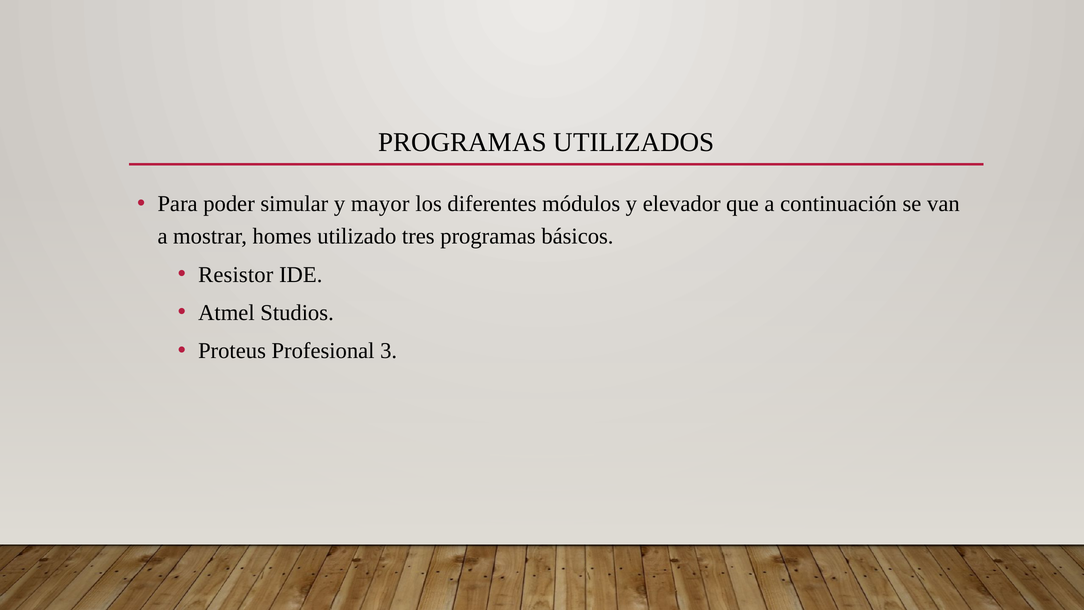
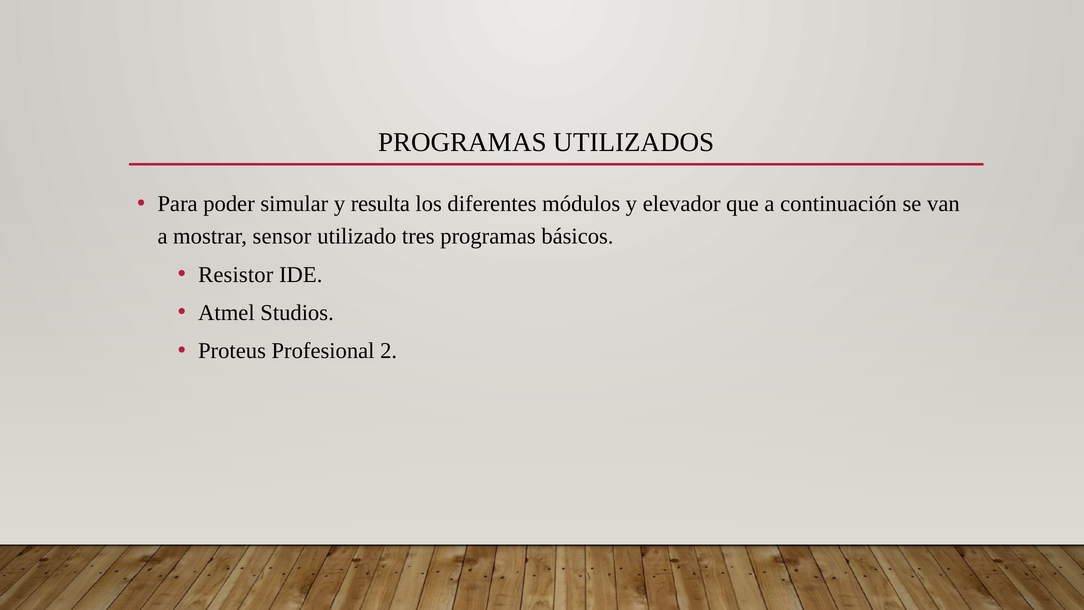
mayor: mayor -> resulta
homes: homes -> sensor
3: 3 -> 2
